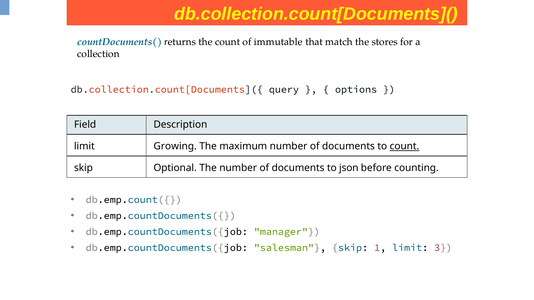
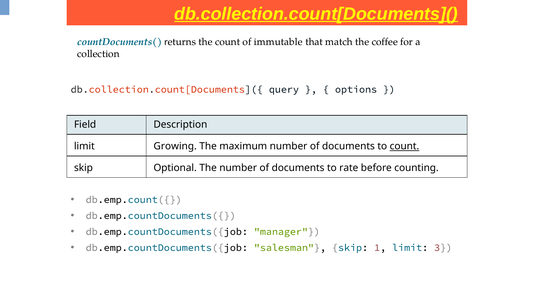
db.collection.count[Documents]( underline: none -> present
stores: stores -> coffee
json: json -> rate
